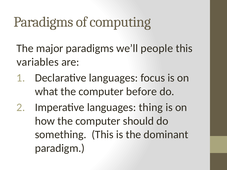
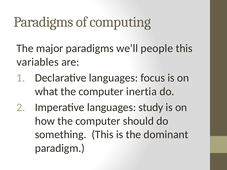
before: before -> inertia
thing: thing -> study
